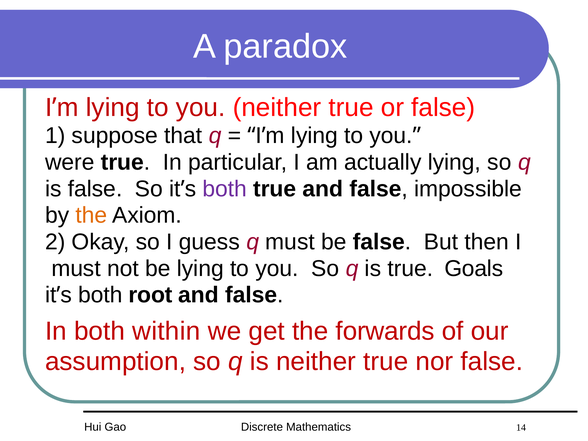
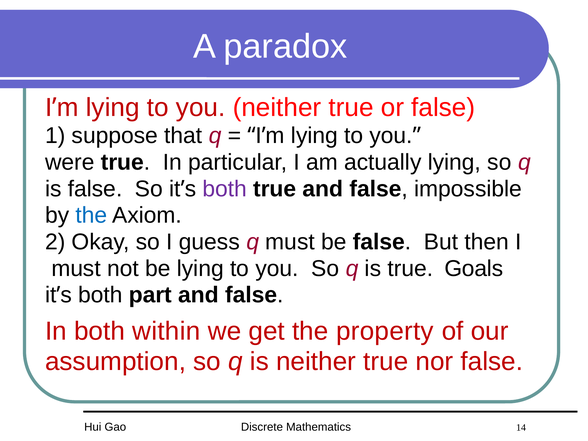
the at (91, 215) colour: orange -> blue
root: root -> part
forwards: forwards -> property
